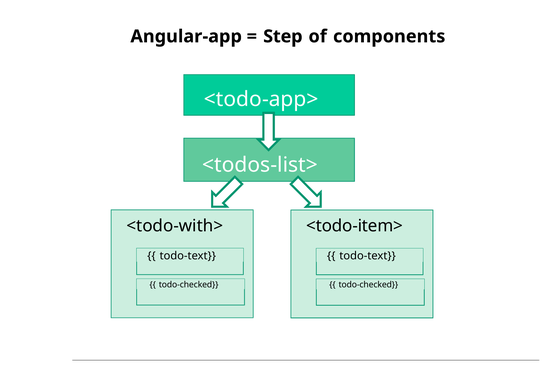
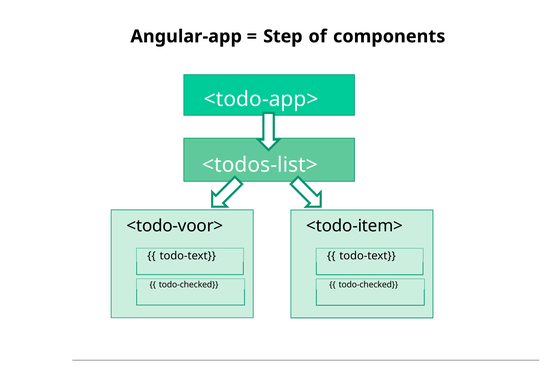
<todo-with>: <todo-with> -> <todo-voor>
